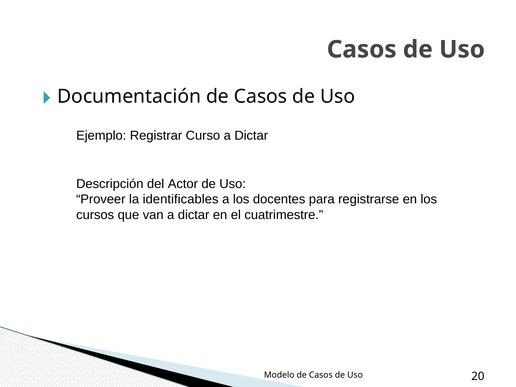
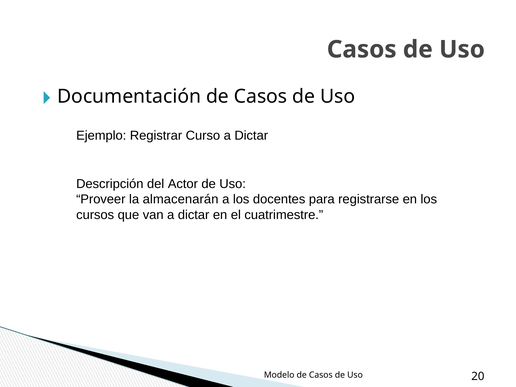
identificables: identificables -> almacenarán
